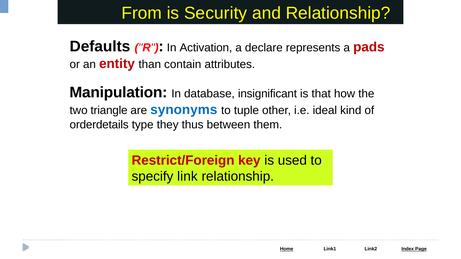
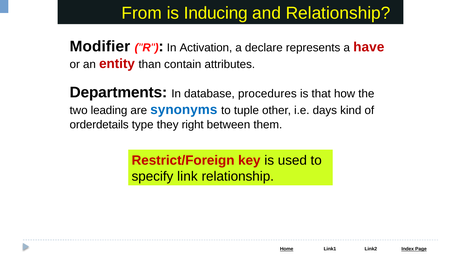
Security: Security -> Inducing
Defaults: Defaults -> Modifier
pads: pads -> have
Manipulation: Manipulation -> Departments
insignificant: insignificant -> procedures
triangle: triangle -> leading
ideal: ideal -> days
thus: thus -> right
